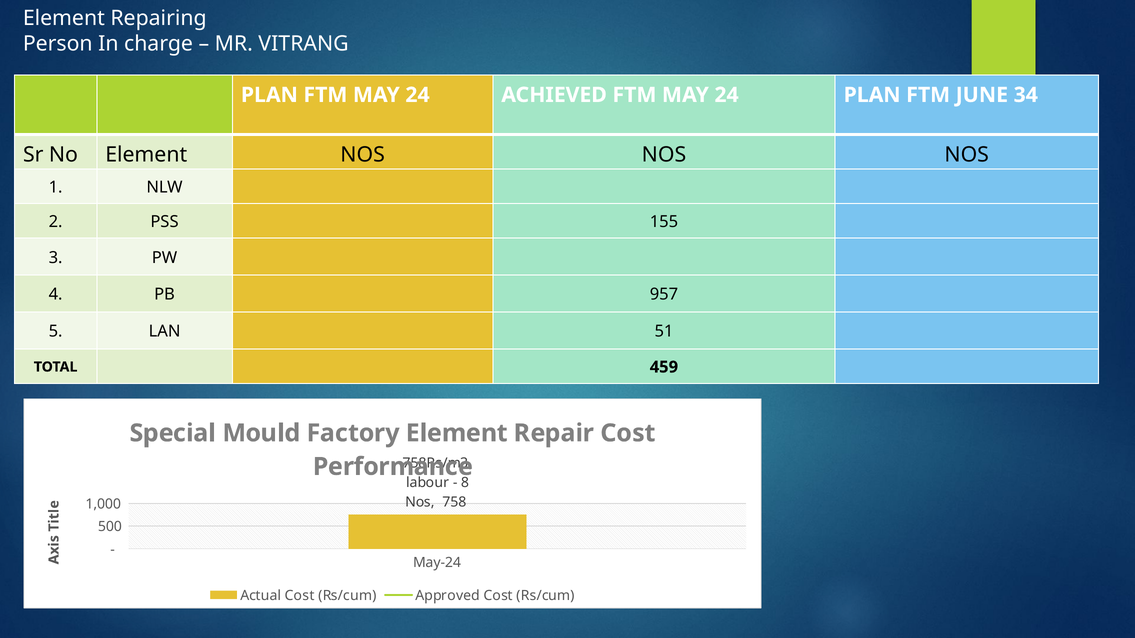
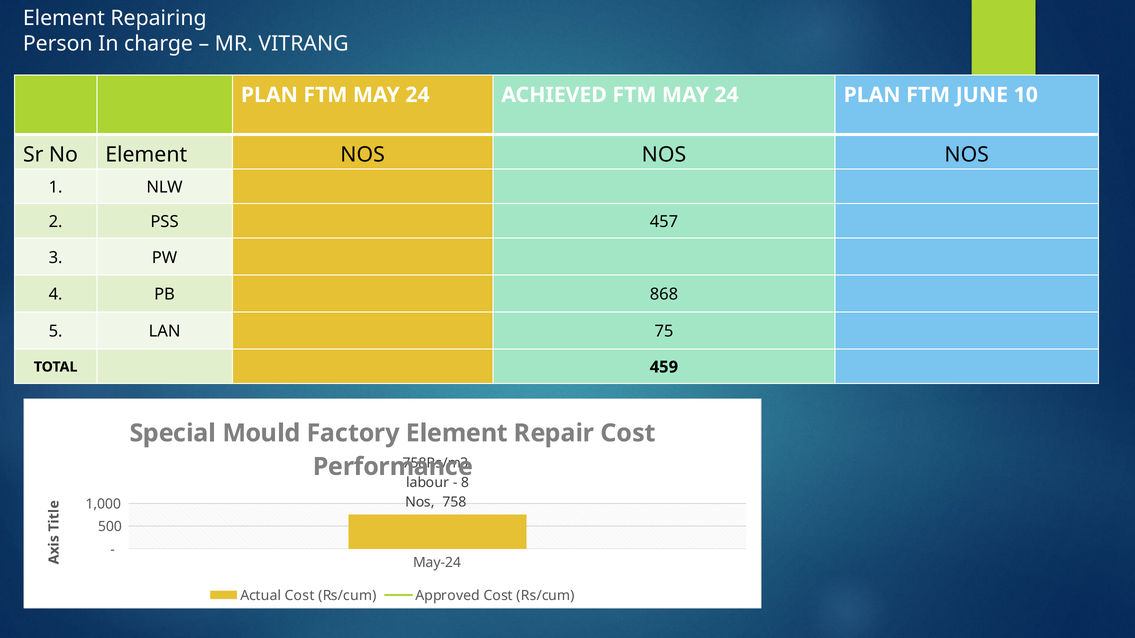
34: 34 -> 10
155: 155 -> 457
957: 957 -> 868
51: 51 -> 75
